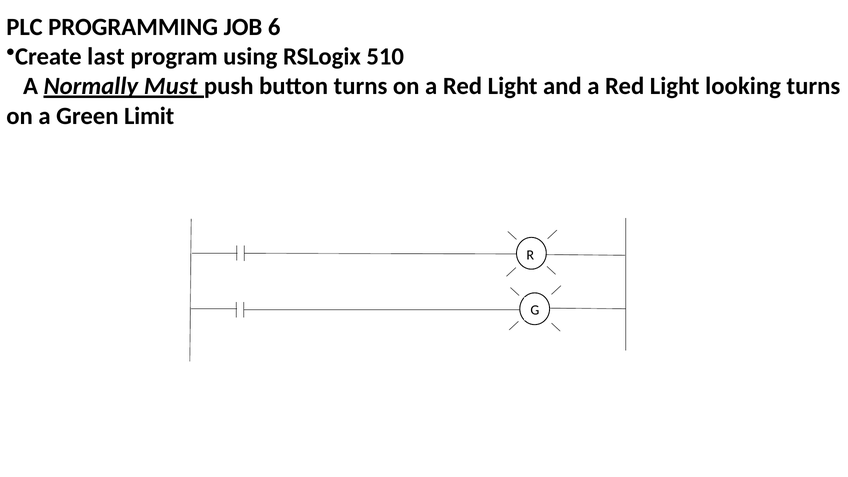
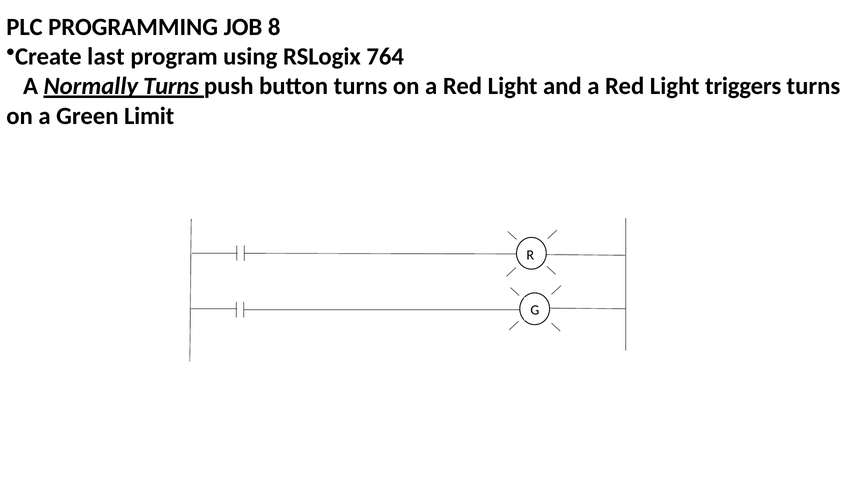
6: 6 -> 8
510: 510 -> 764
Normally Must: Must -> Turns
looking: looking -> triggers
